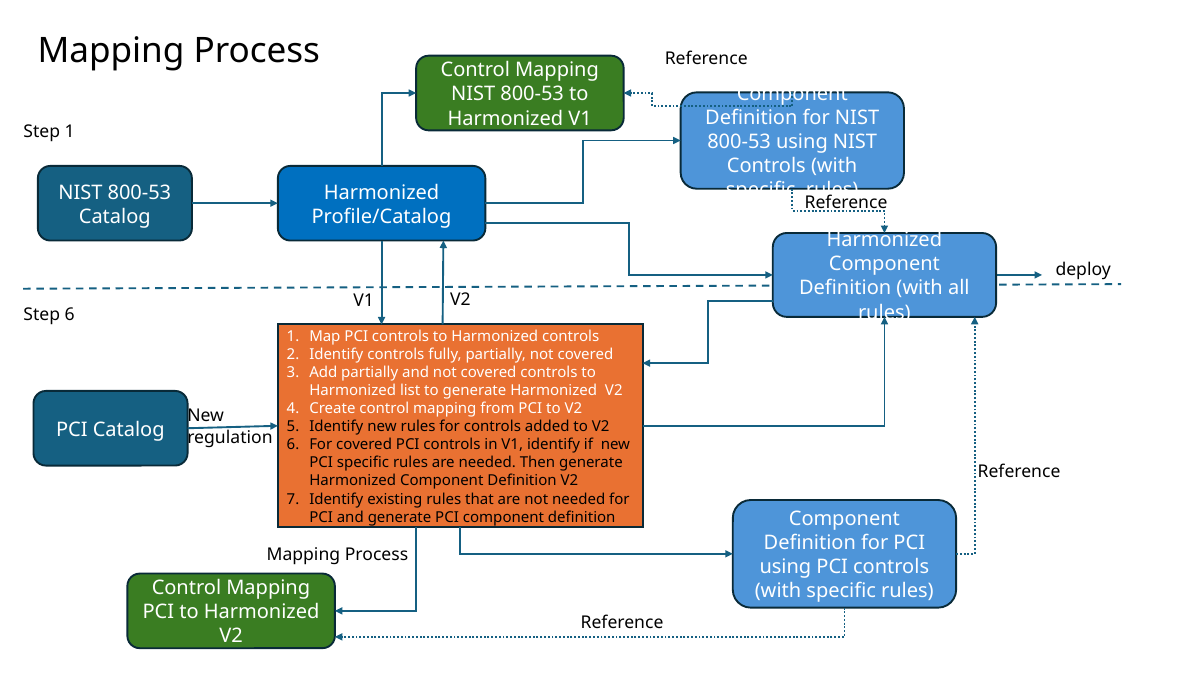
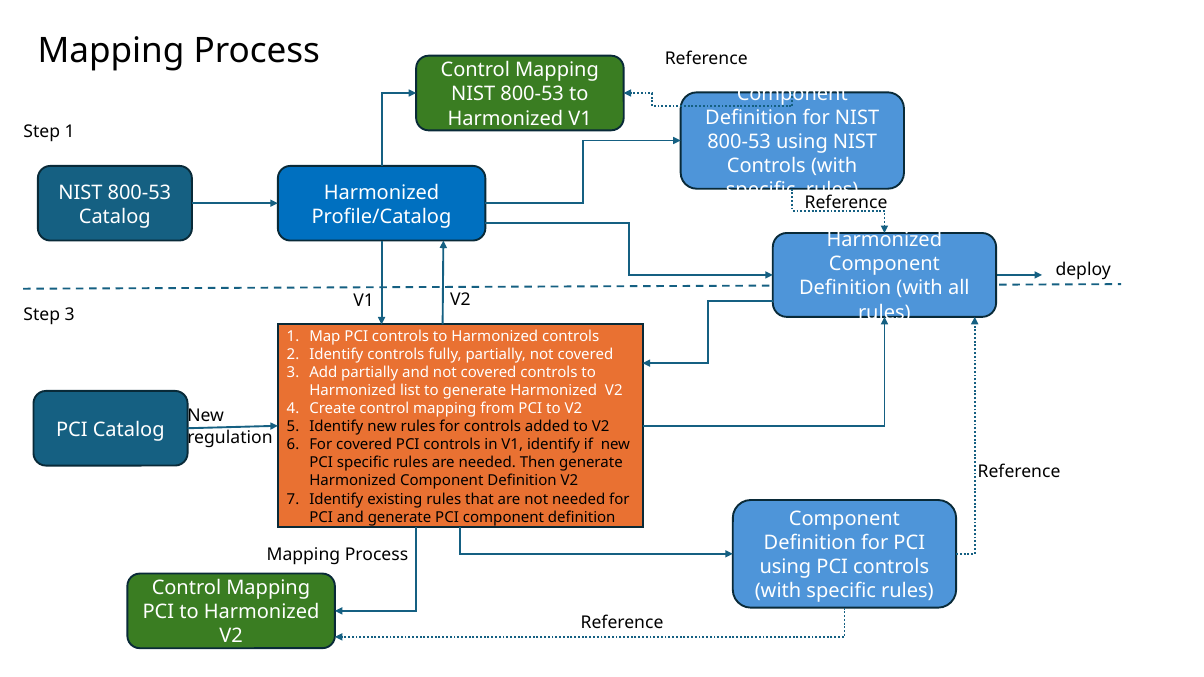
Step 6: 6 -> 3
